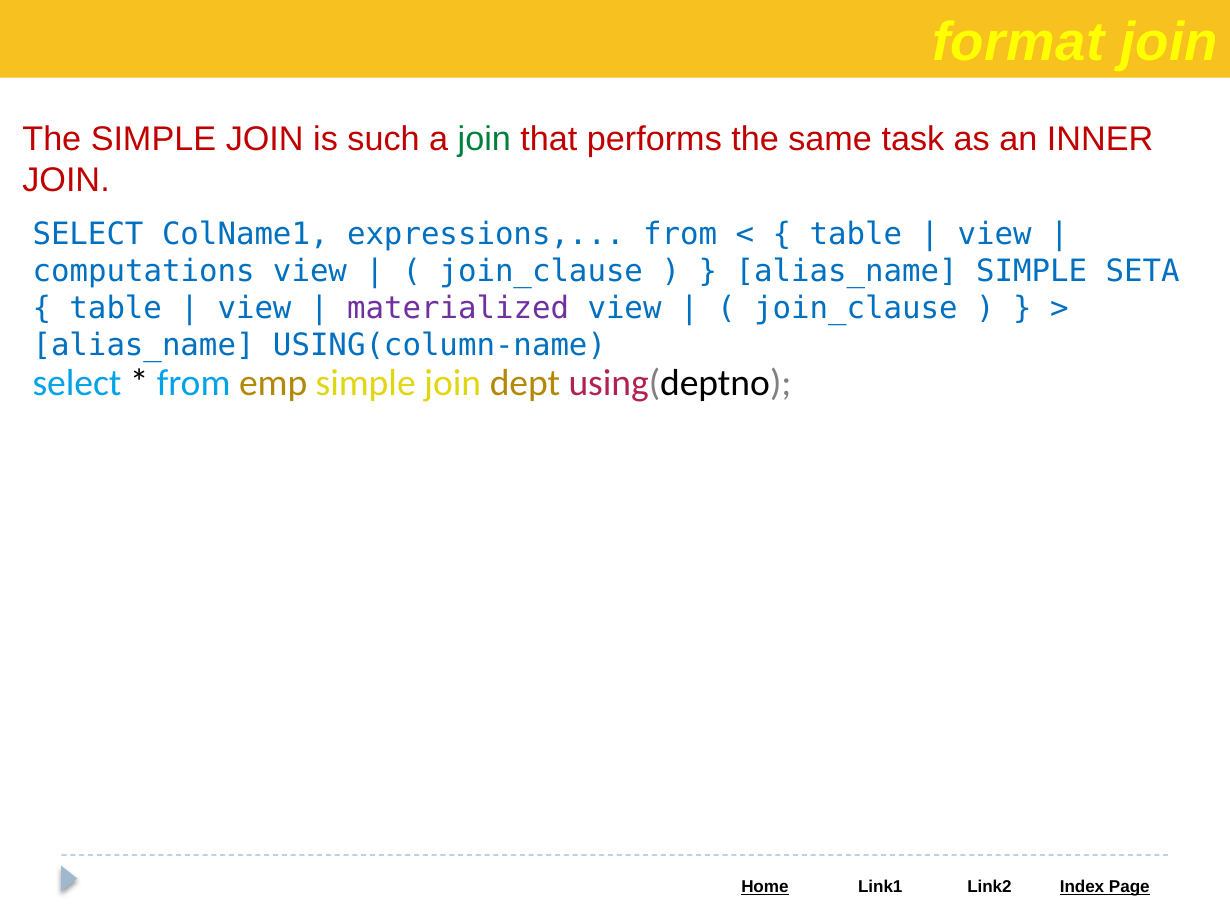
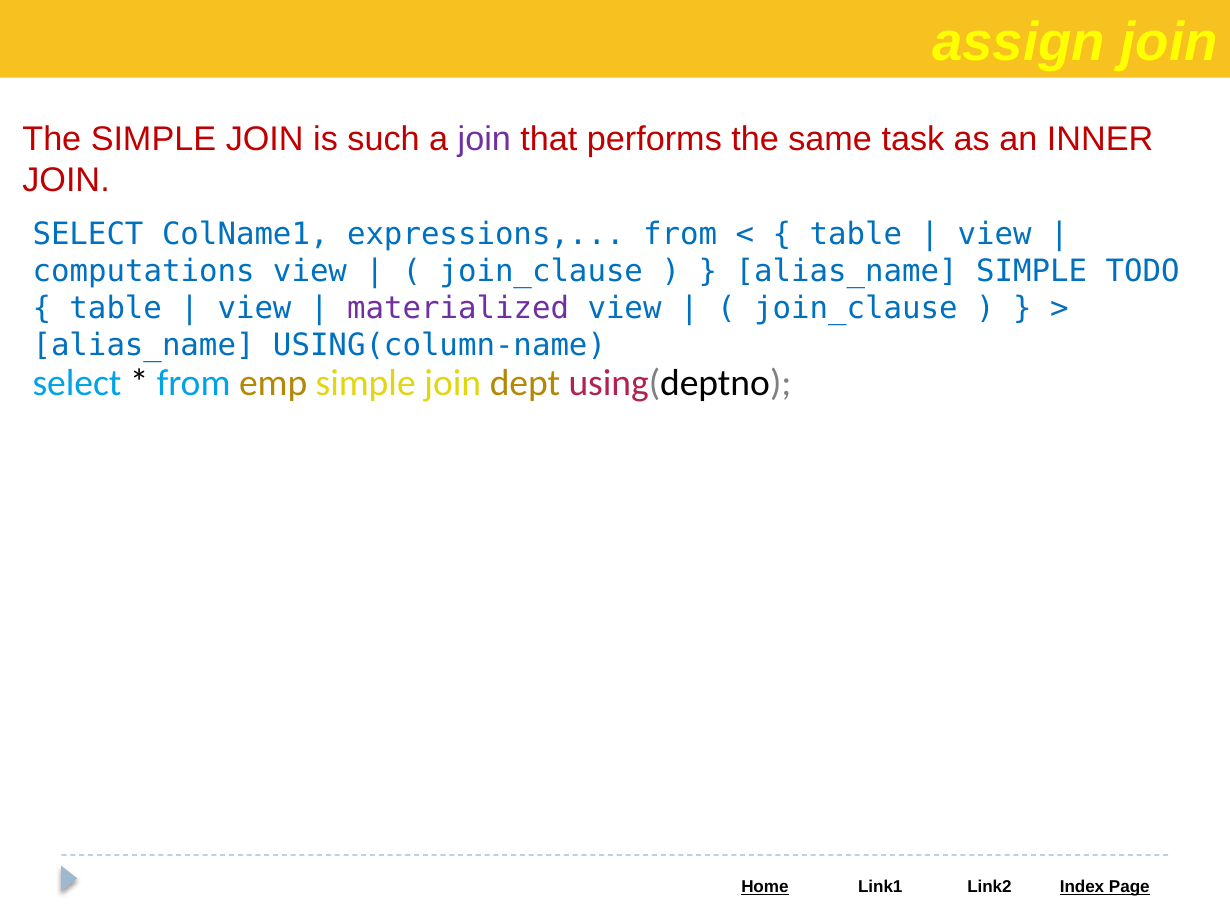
format: format -> assign
join at (484, 139) colour: green -> purple
SETA: SETA -> TODO
